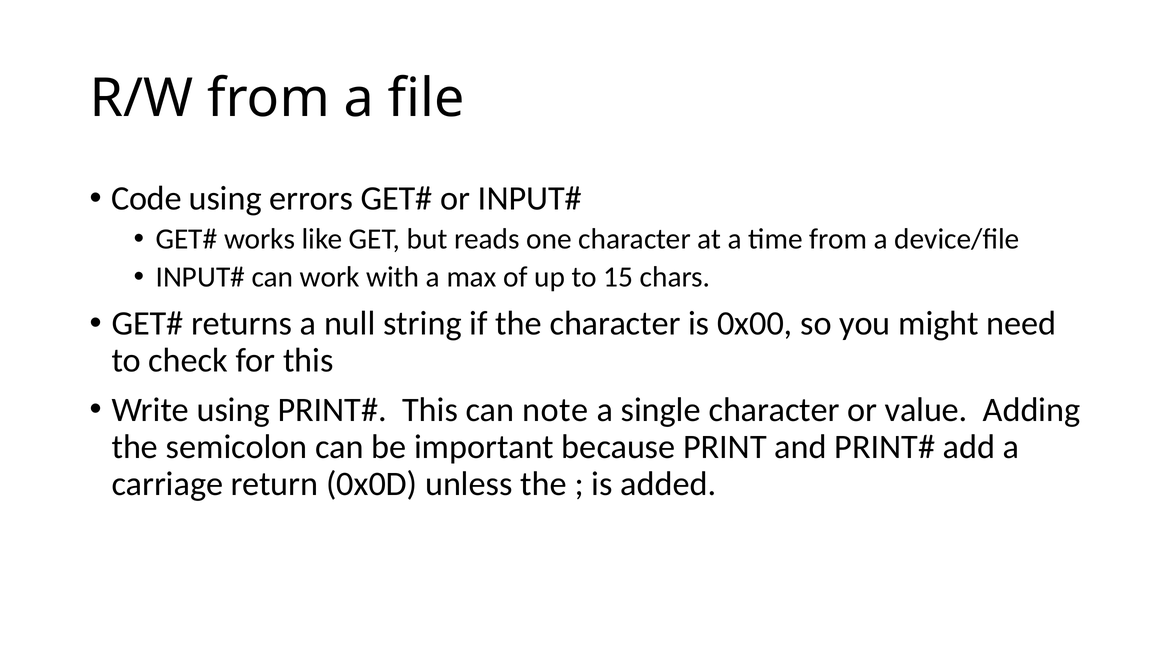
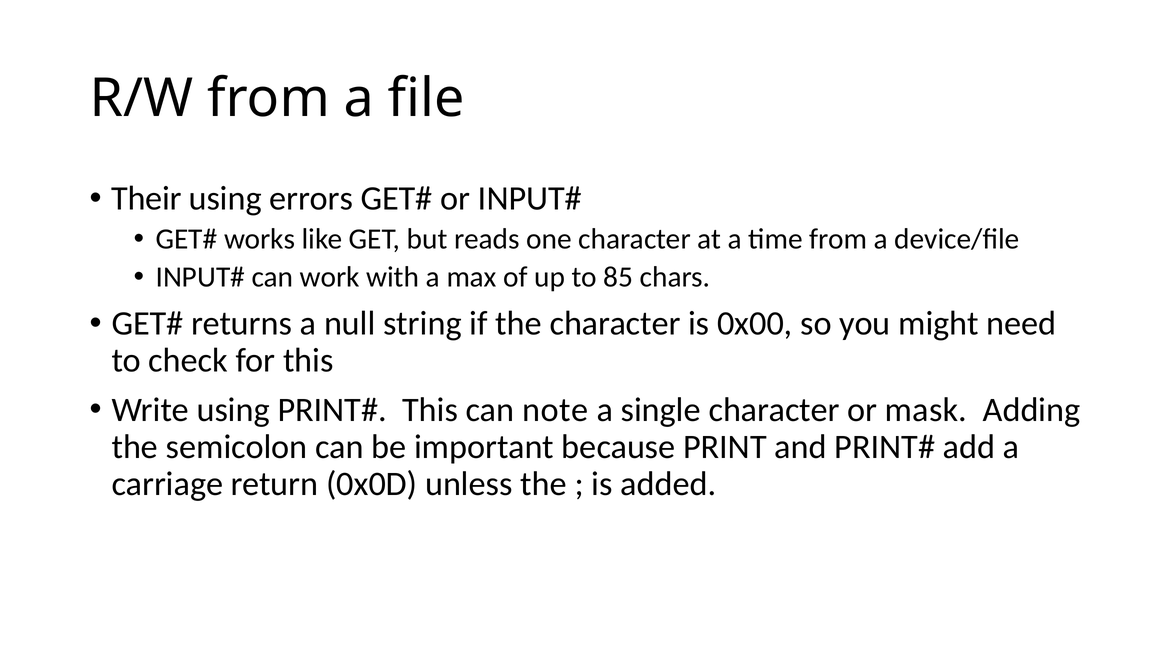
Code: Code -> Their
15: 15 -> 85
value: value -> mask
